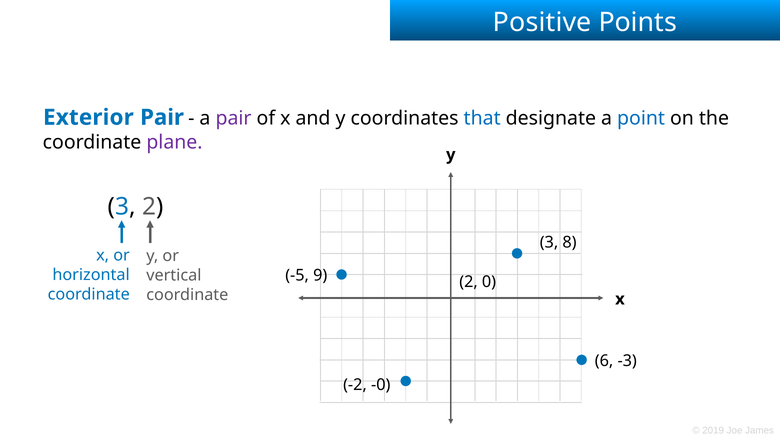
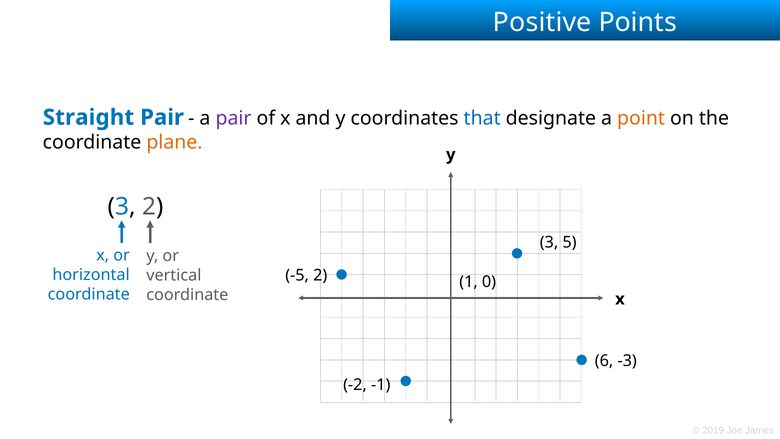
Exterior: Exterior -> Straight
point colour: blue -> orange
plane colour: purple -> orange
8: 8 -> 5
-5 9: 9 -> 2
2 at (469, 282): 2 -> 1
-0: -0 -> -1
